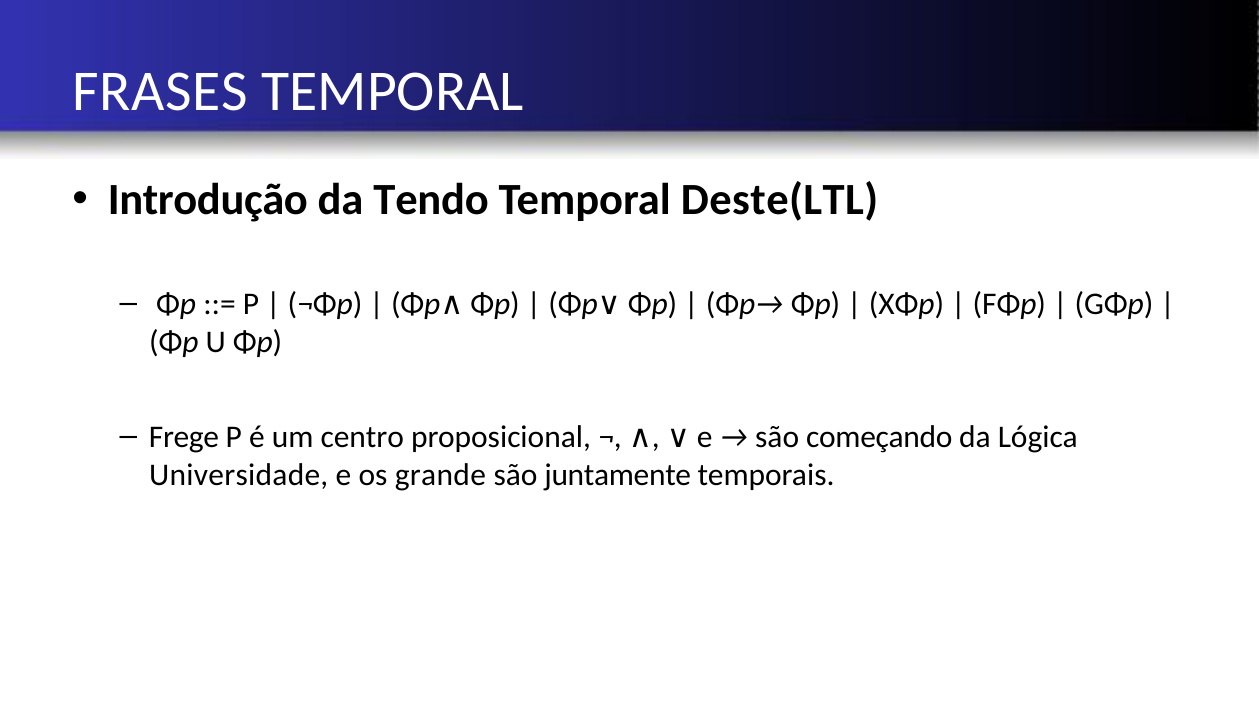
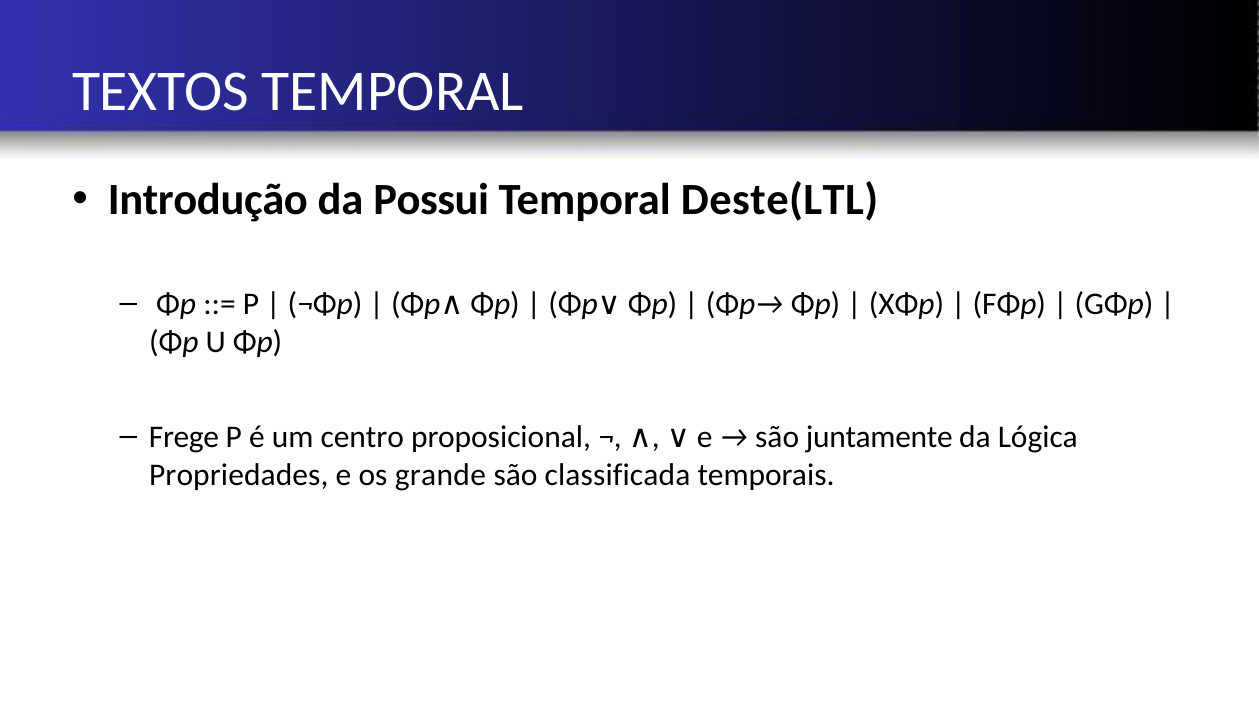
FRASES: FRASES -> TEXTOS
Tendo: Tendo -> Possui
começando: começando -> juntamente
Universidade: Universidade -> Propriedades
juntamente: juntamente -> classificada
